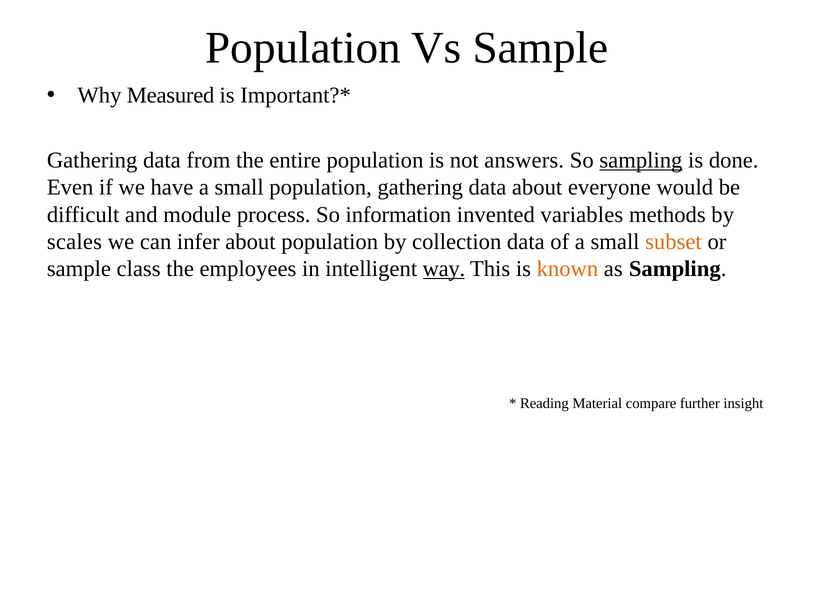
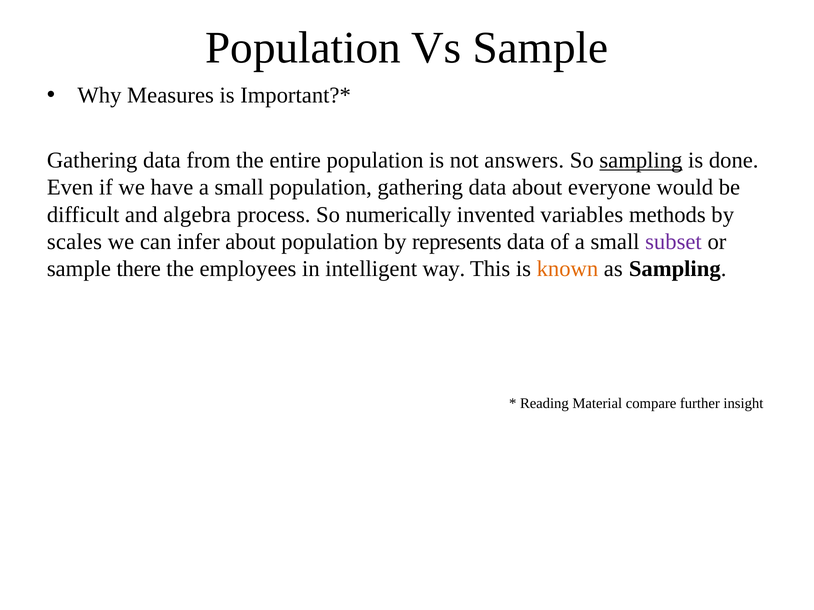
Measured: Measured -> Measures
module: module -> algebra
information: information -> numerically
collection: collection -> represents
subset colour: orange -> purple
class: class -> there
way underline: present -> none
